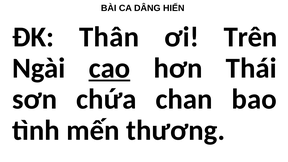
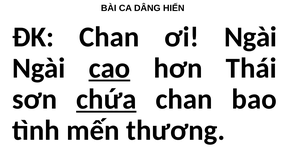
ĐK Thân: Thân -> Chan
ơi Trên: Trên -> Ngài
chứa underline: none -> present
